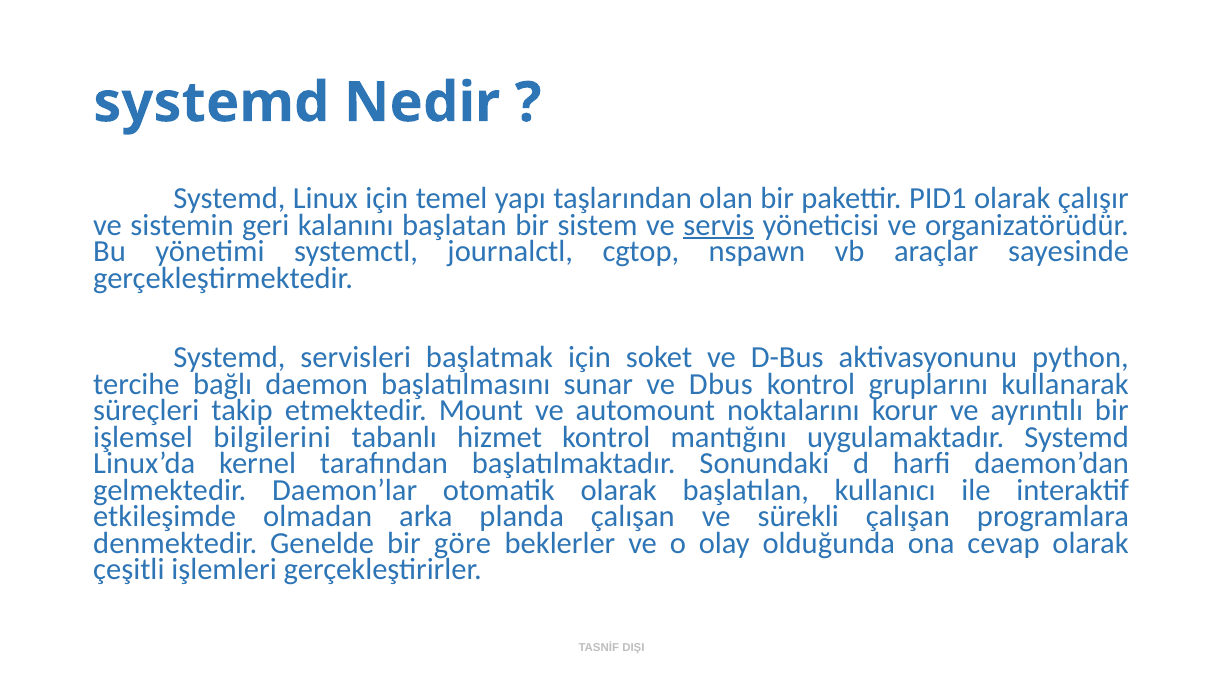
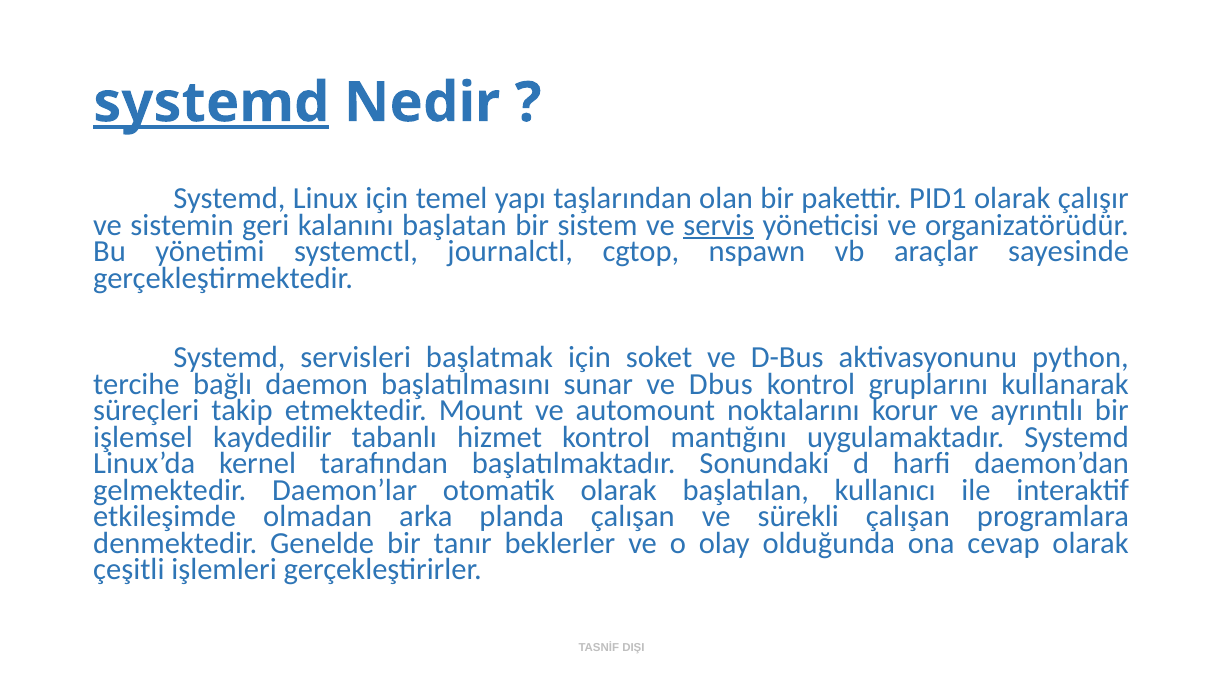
systemd at (211, 103) underline: none -> present
bilgilerini: bilgilerini -> kaydedilir
göre: göre -> tanır
